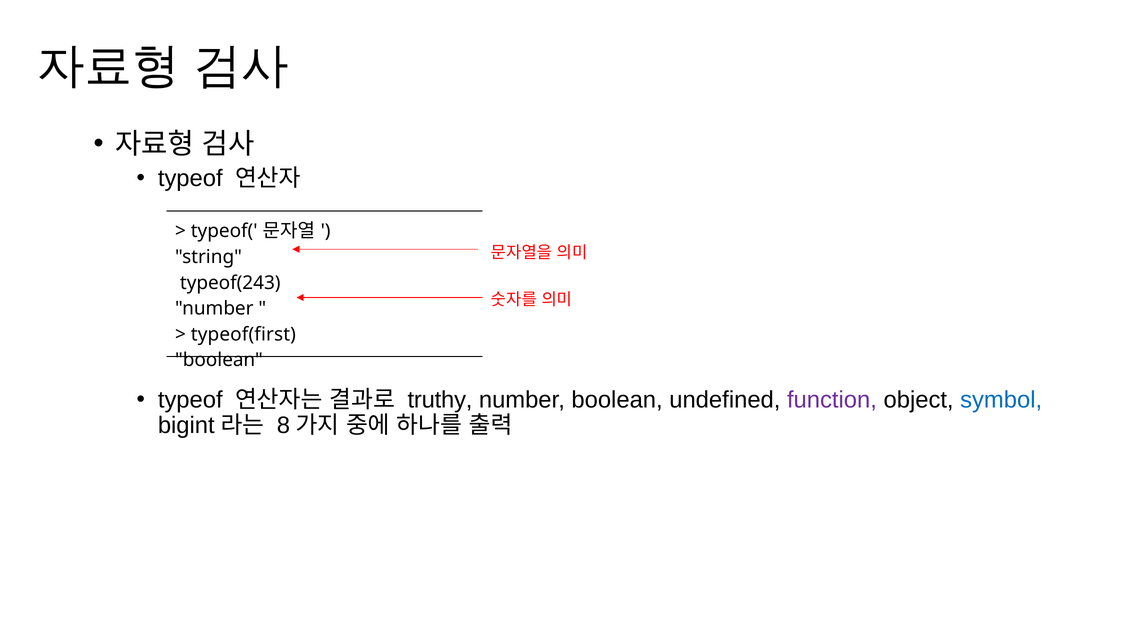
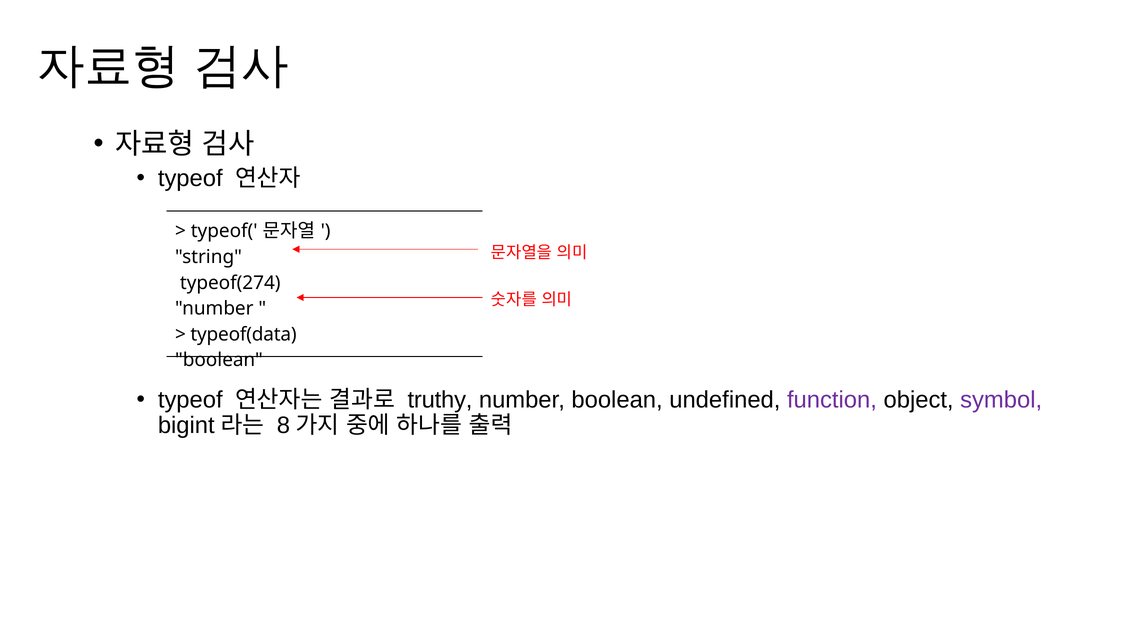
typeof(243: typeof(243 -> typeof(274
typeof(first: typeof(first -> typeof(data
symbol colour: blue -> purple
